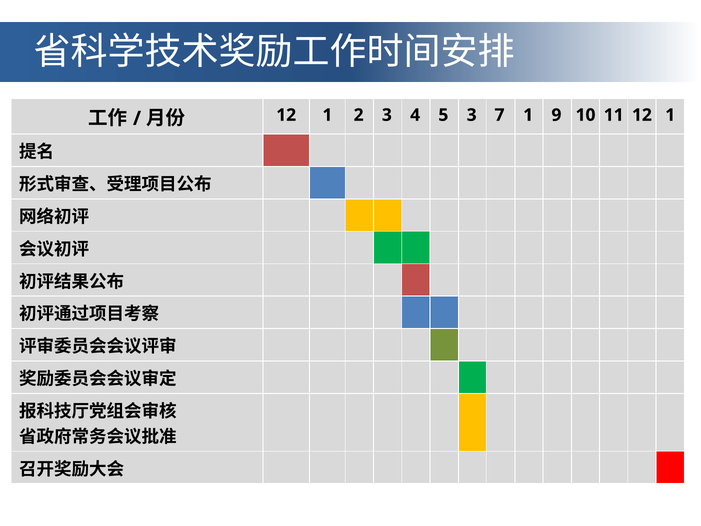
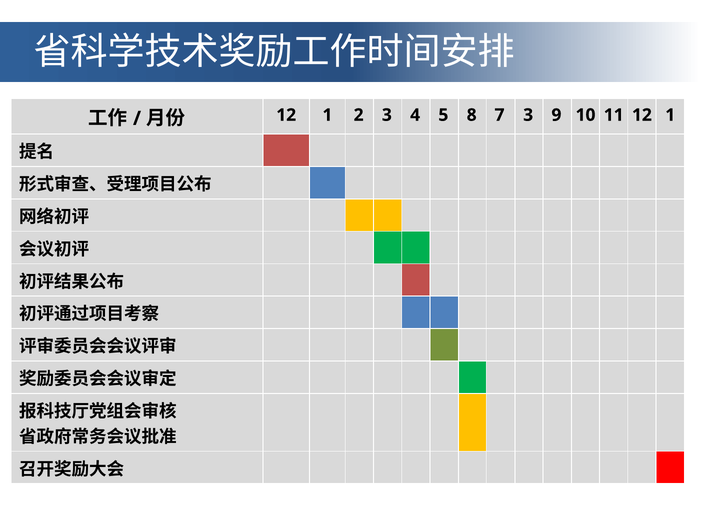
5 3: 3 -> 8
7 1: 1 -> 3
